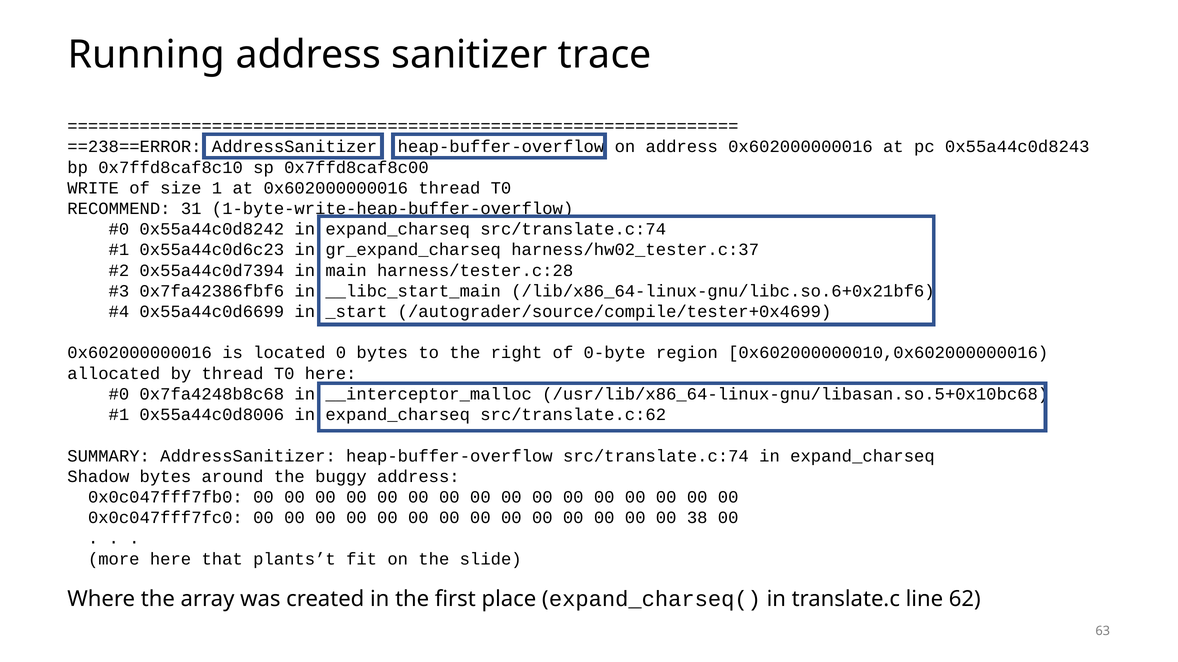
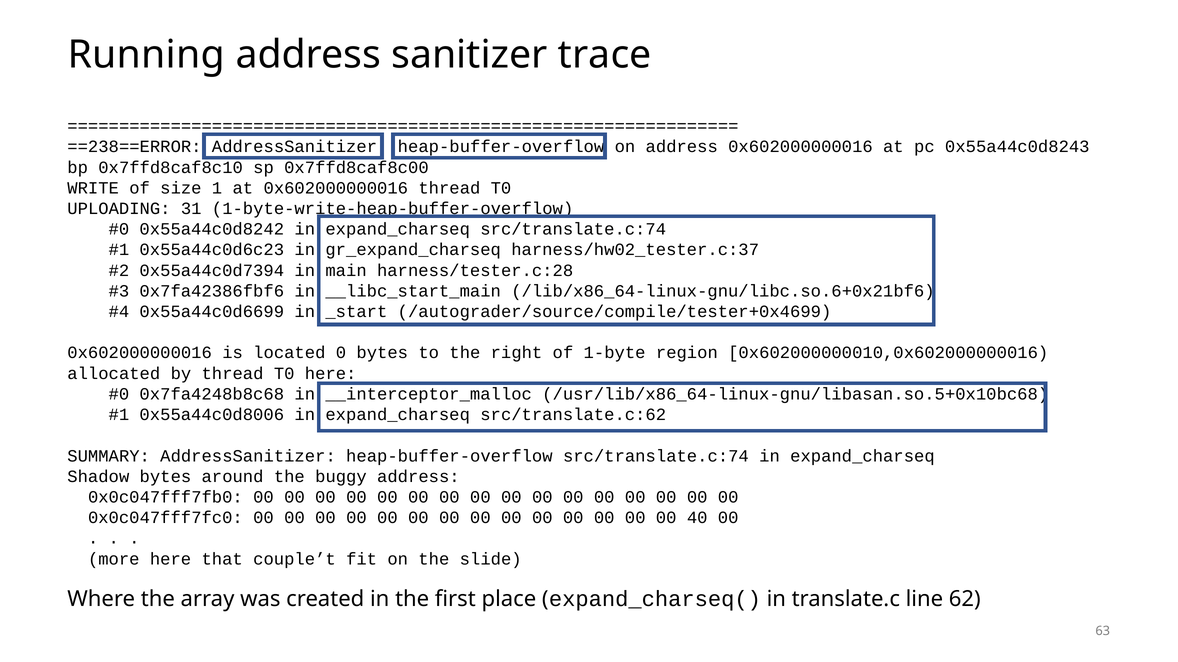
RECOMMEND: RECOMMEND -> UPLOADING
0-byte: 0-byte -> 1-byte
38: 38 -> 40
plants’t: plants’t -> couple’t
